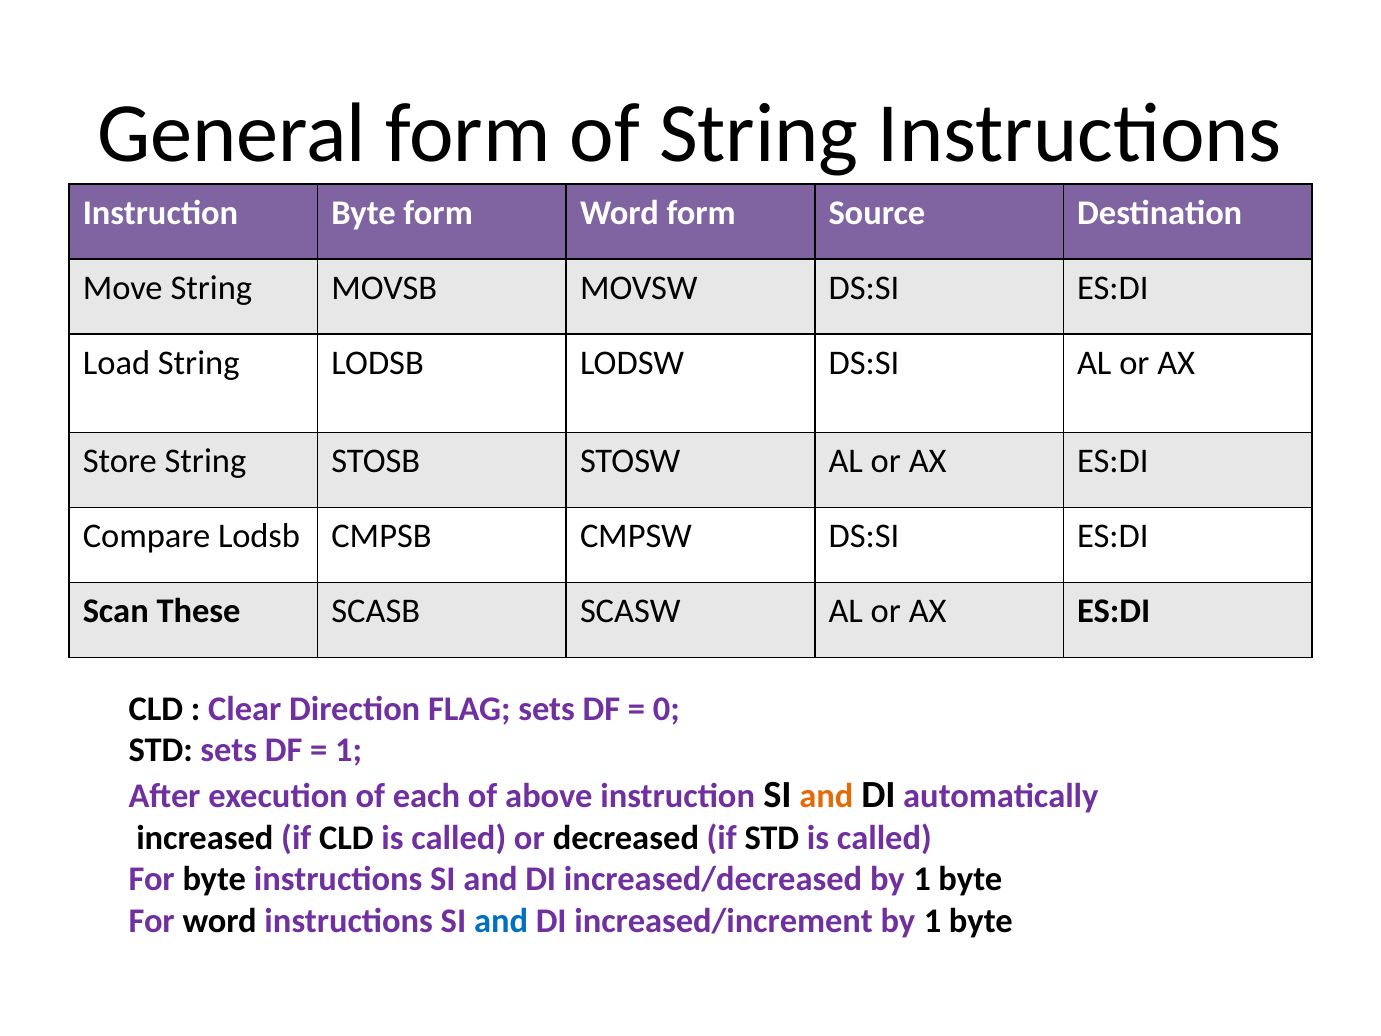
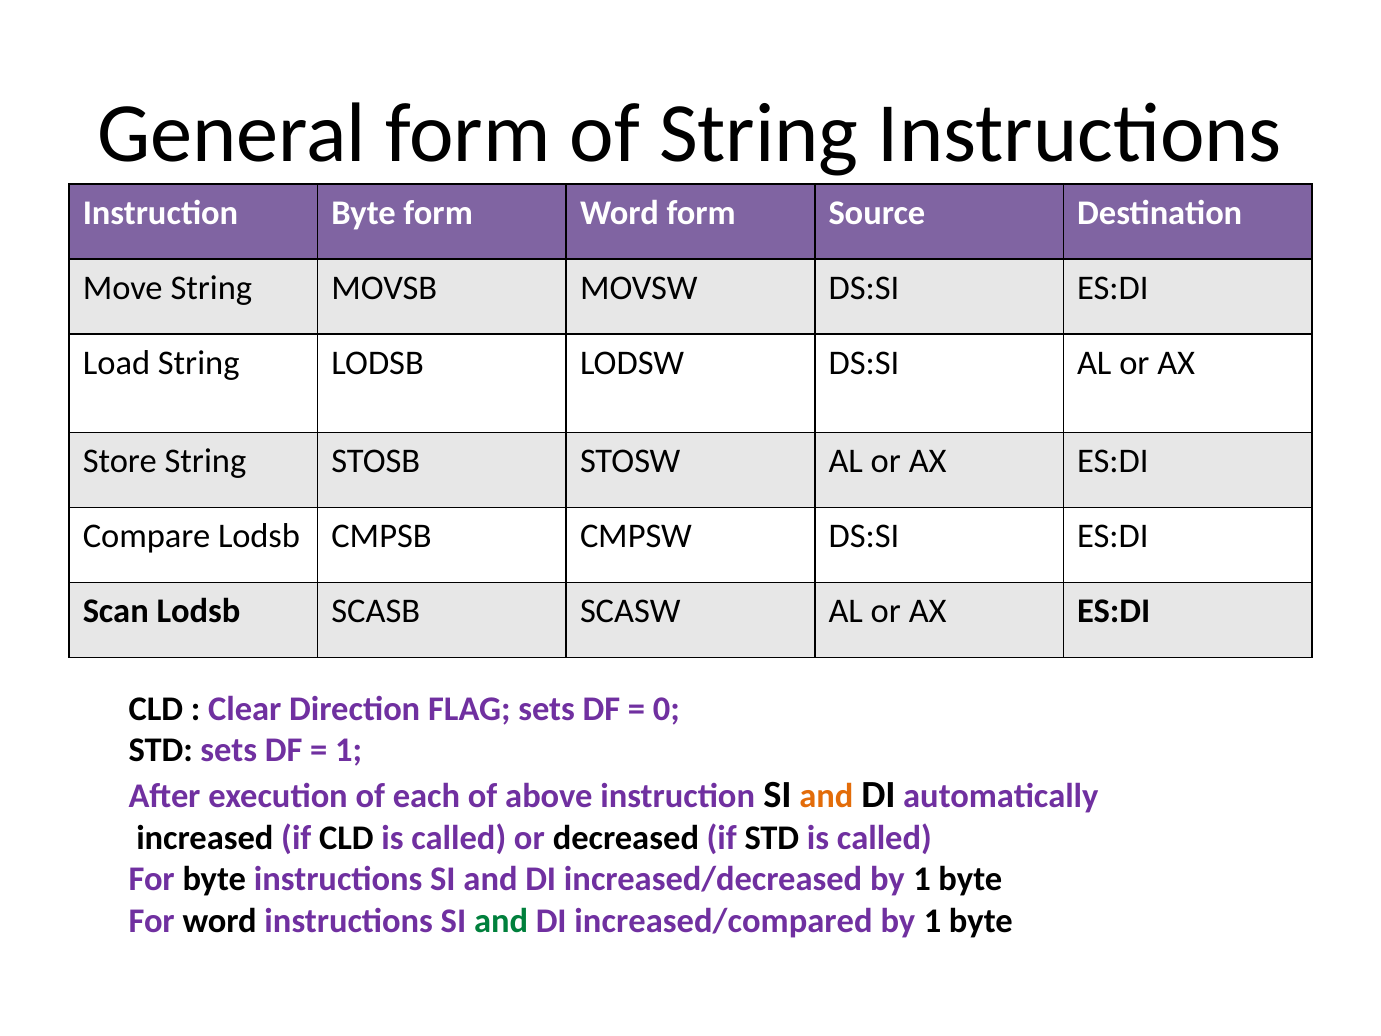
Scan These: These -> Lodsb
and at (501, 921) colour: blue -> green
increased/increment: increased/increment -> increased/compared
